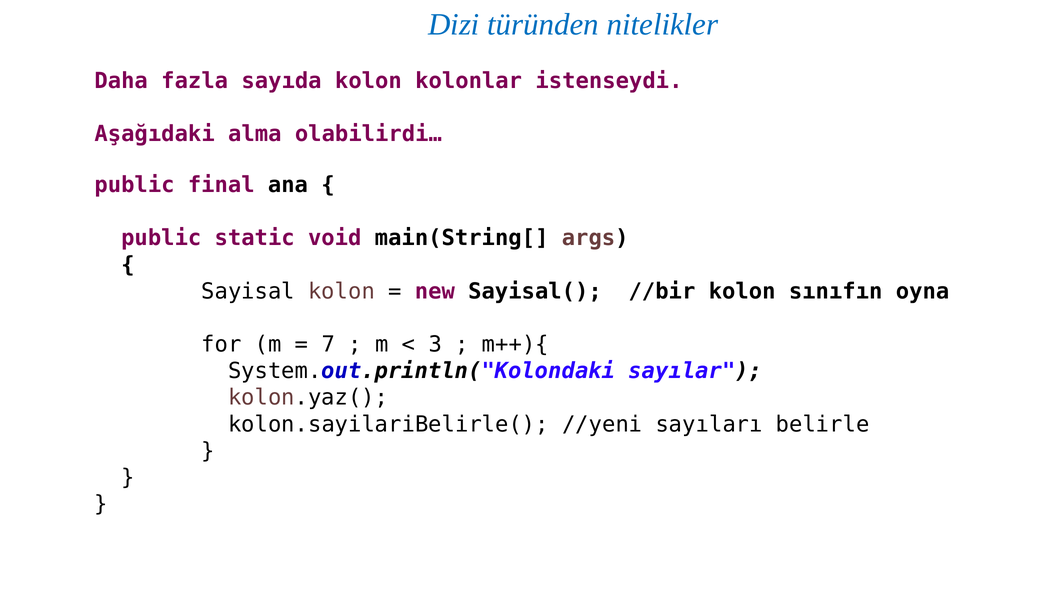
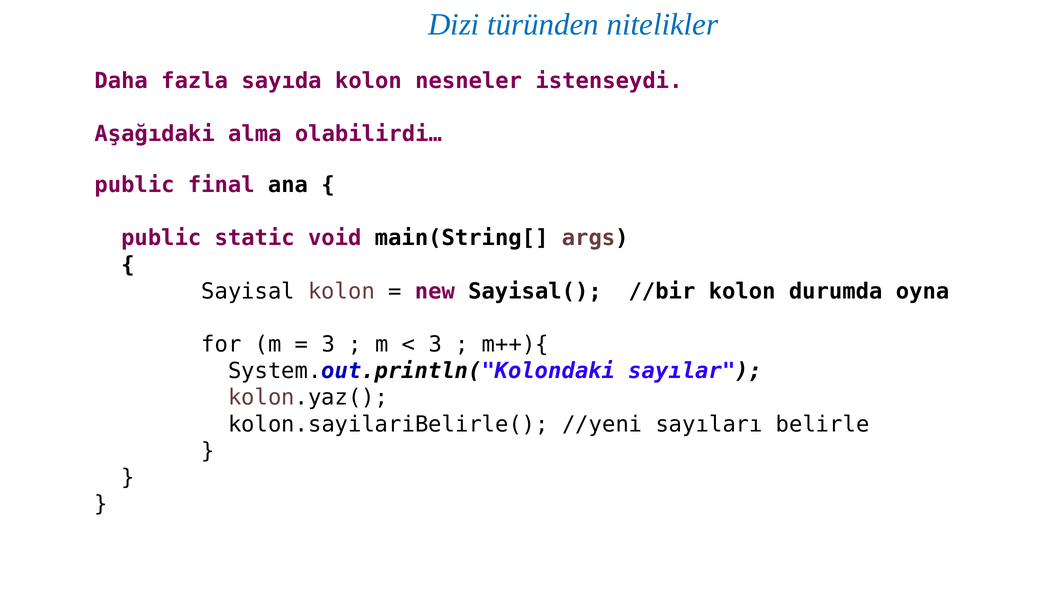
kolonlar: kolonlar -> nesneler
sınıfın: sınıfın -> durumda
7 at (328, 344): 7 -> 3
